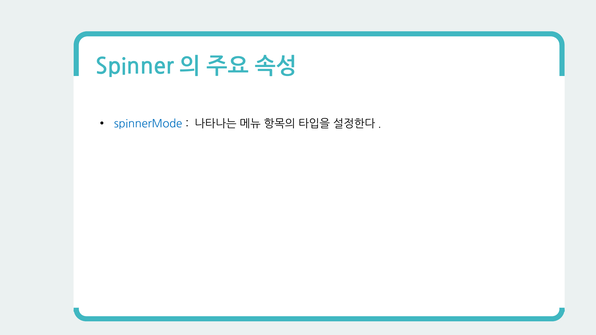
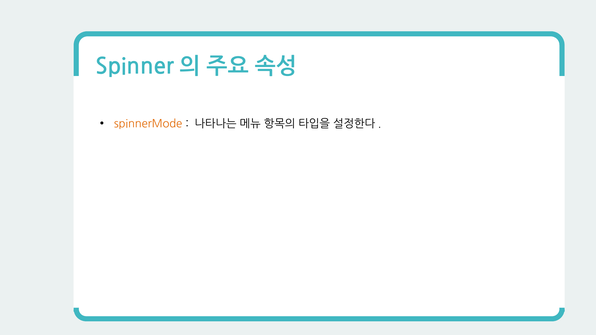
spinnerMode colour: blue -> orange
